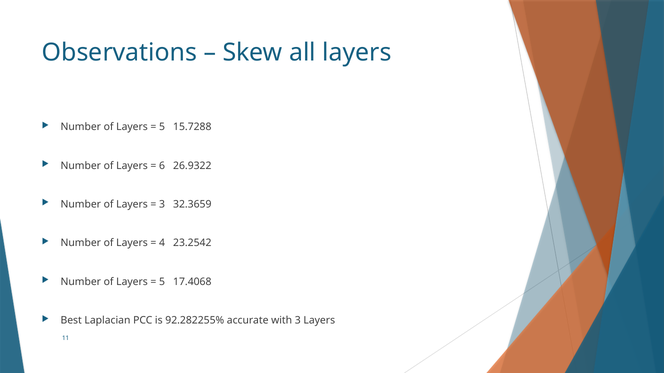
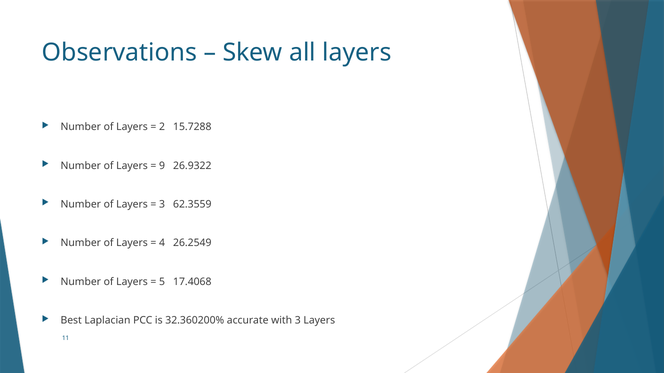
5 at (162, 127): 5 -> 2
6: 6 -> 9
32.3659: 32.3659 -> 62.3559
23.2542: 23.2542 -> 26.2549
92.282255%: 92.282255% -> 32.360200%
